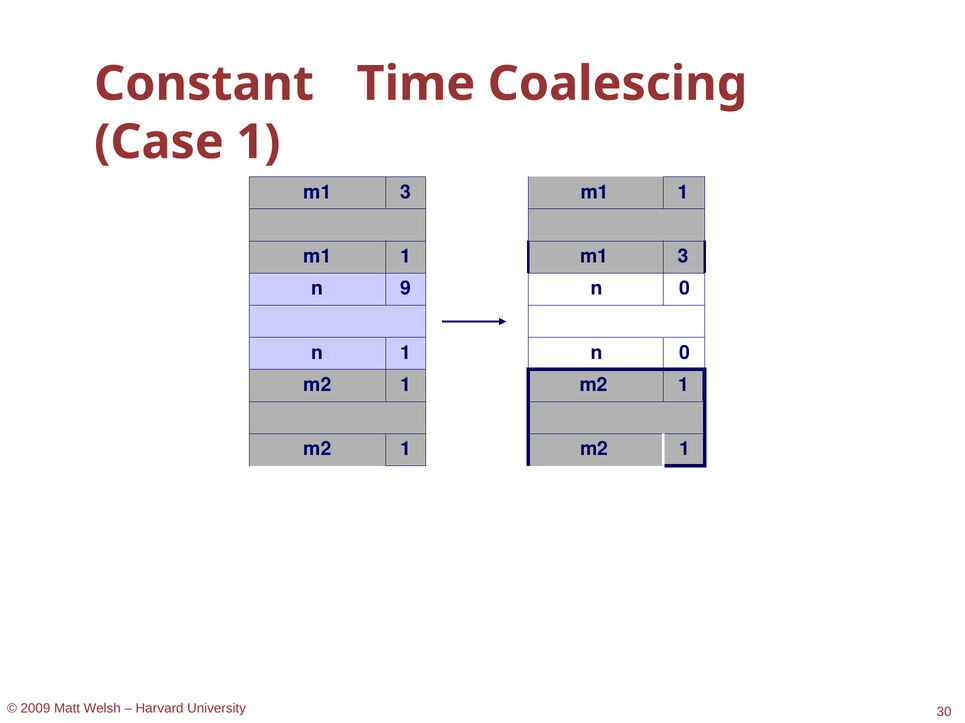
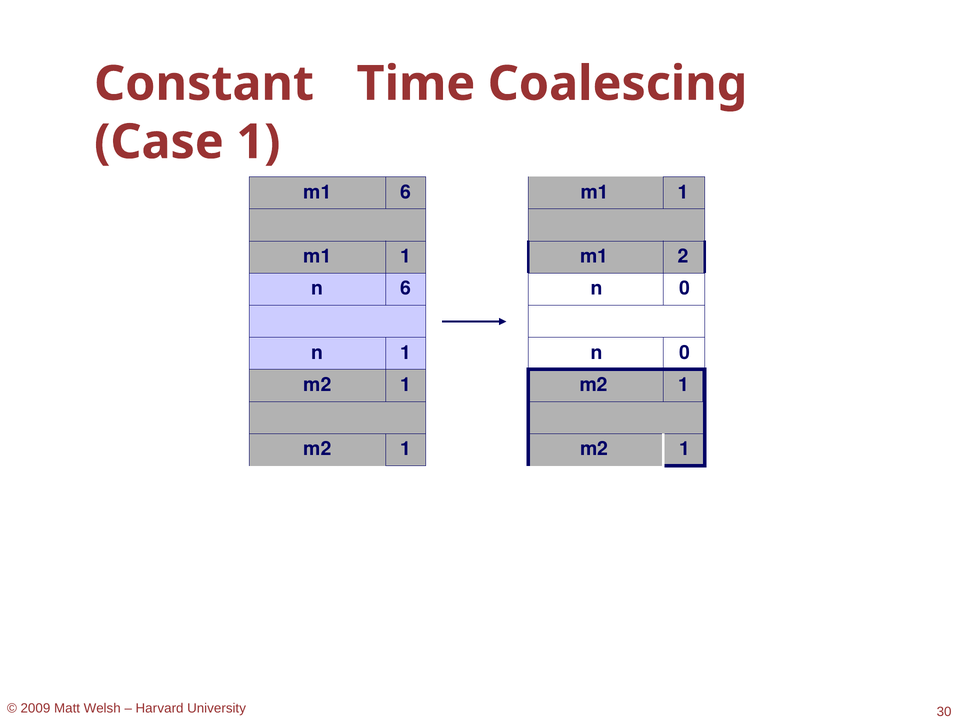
3 at (406, 192): 3 -> 6
3 at (683, 256): 3 -> 2
n 9: 9 -> 6
